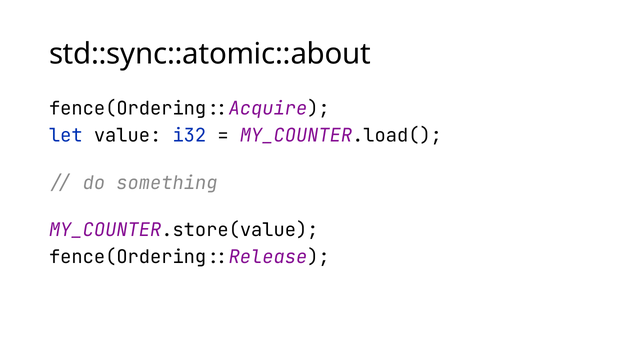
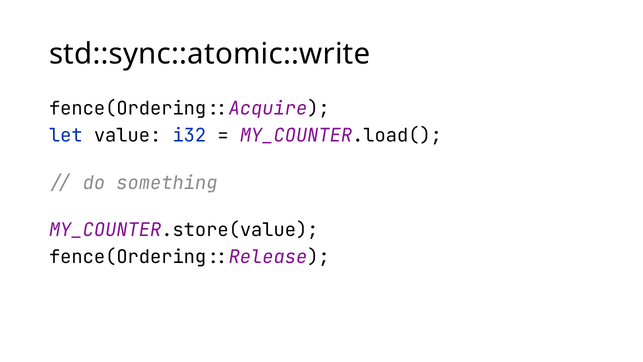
std::sync::atomic::about: std::sync::atomic::about -> std::sync::atomic::write
